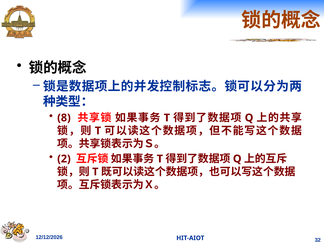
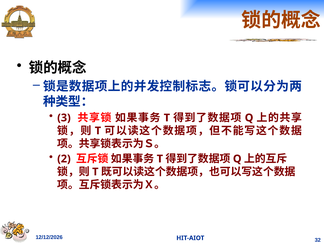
8: 8 -> 3
